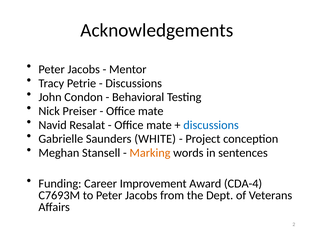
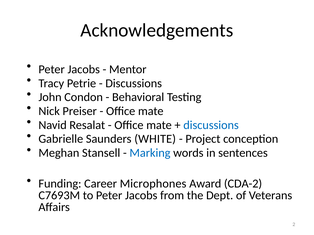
Marking colour: orange -> blue
Improvement: Improvement -> Microphones
CDA-4: CDA-4 -> CDA-2
